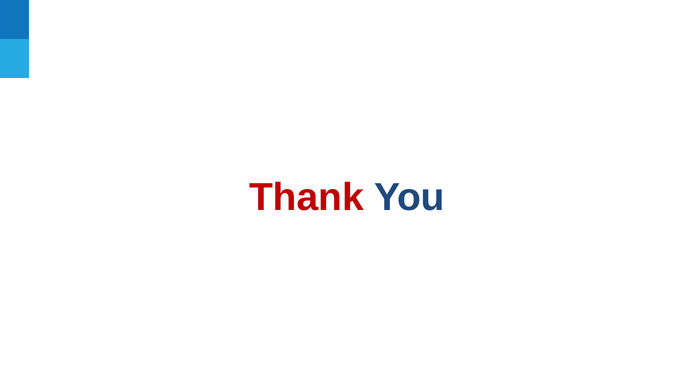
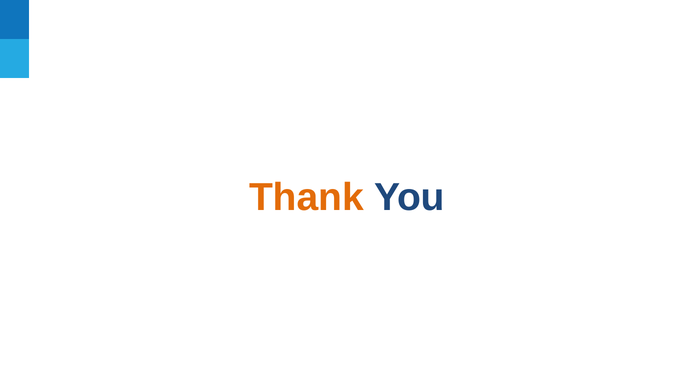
Thank colour: red -> orange
